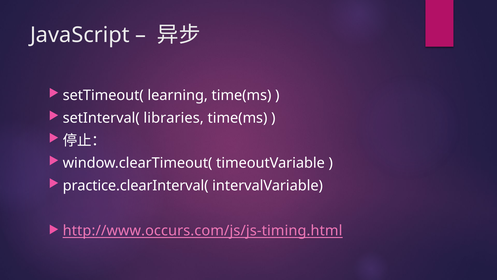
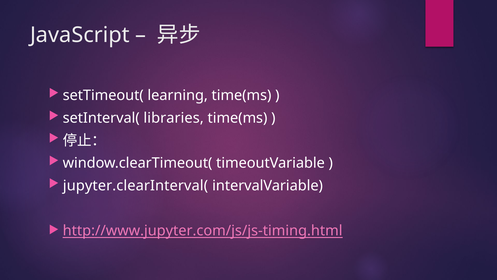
practice.clearInterval(: practice.clearInterval( -> jupyter.clearInterval(
http://www.occurs.com/js/js-timing.html: http://www.occurs.com/js/js-timing.html -> http://www.jupyter.com/js/js-timing.html
